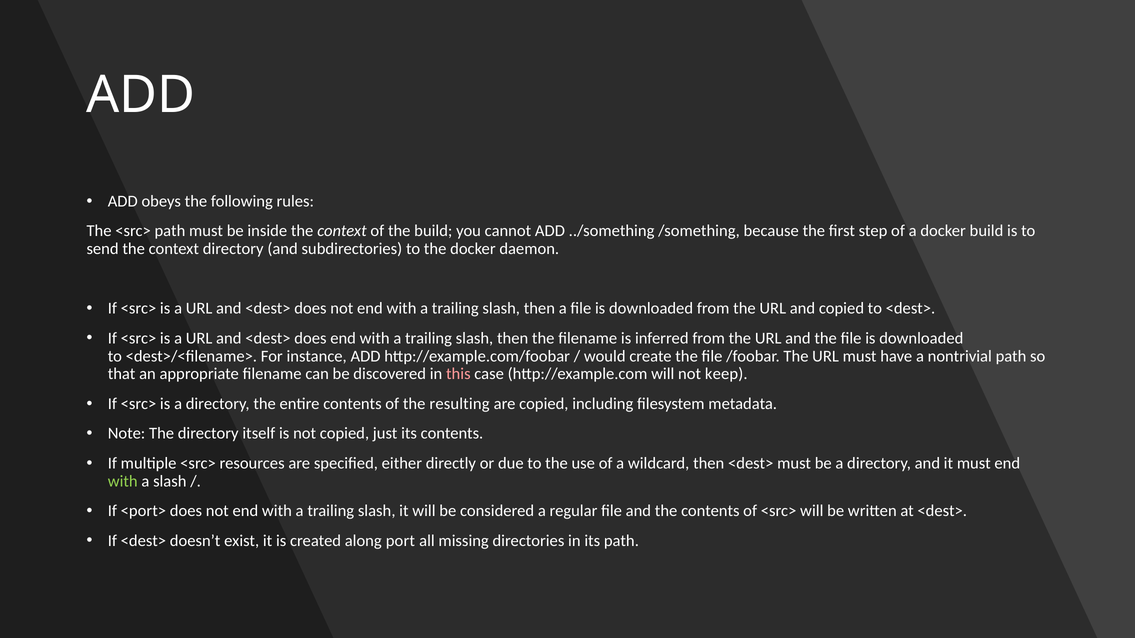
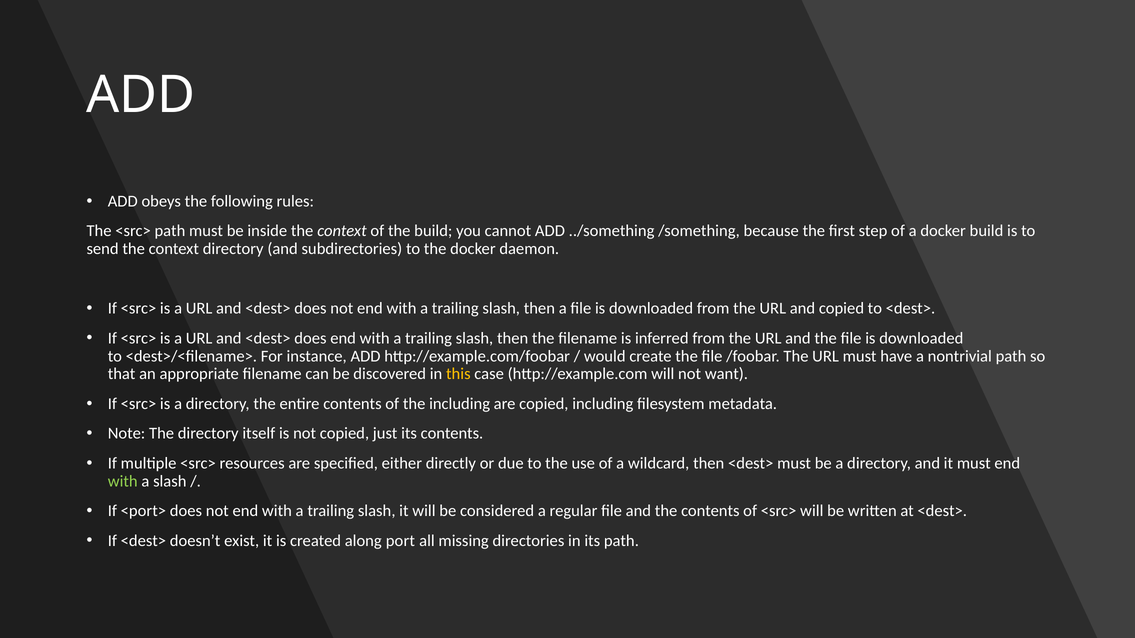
this colour: pink -> yellow
keep: keep -> want
the resulting: resulting -> including
